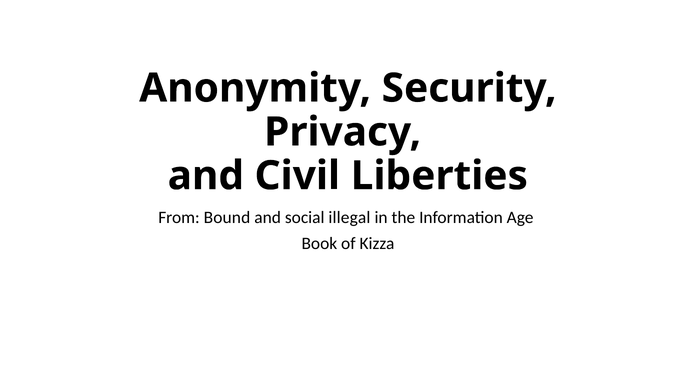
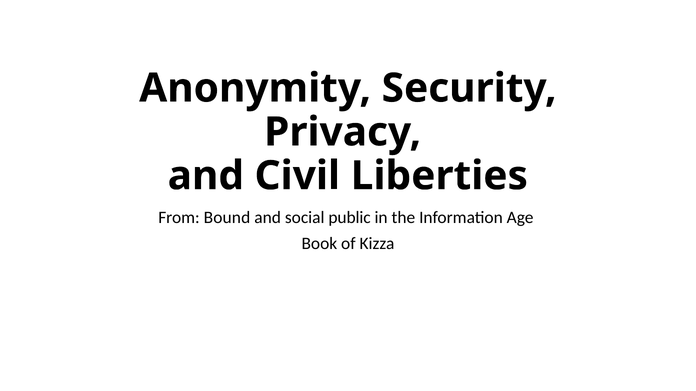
illegal: illegal -> public
